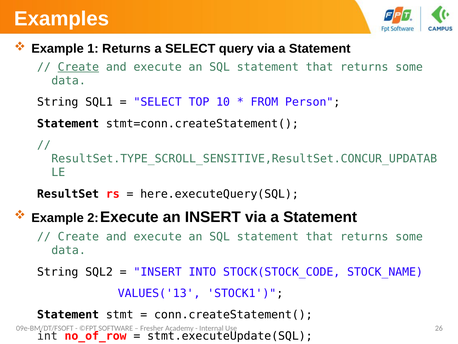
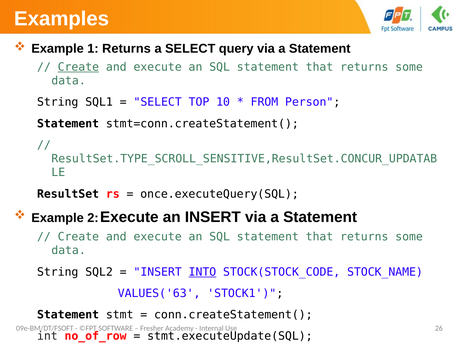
here.executeQuery(SQL: here.executeQuery(SQL -> once.executeQuery(SQL
INTO underline: none -> present
VALUES('13: VALUES('13 -> VALUES('63
